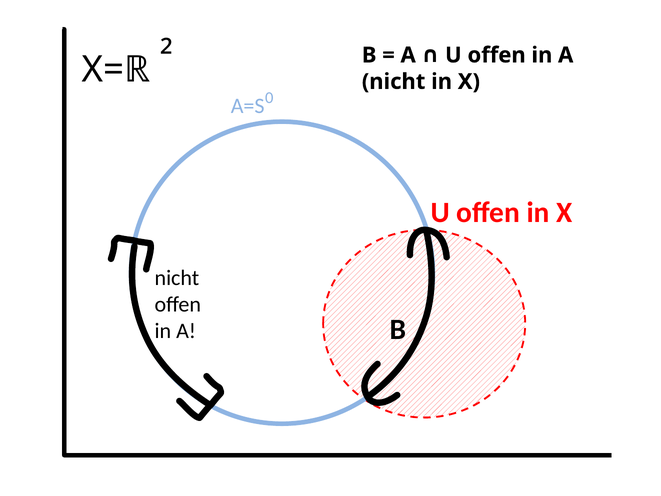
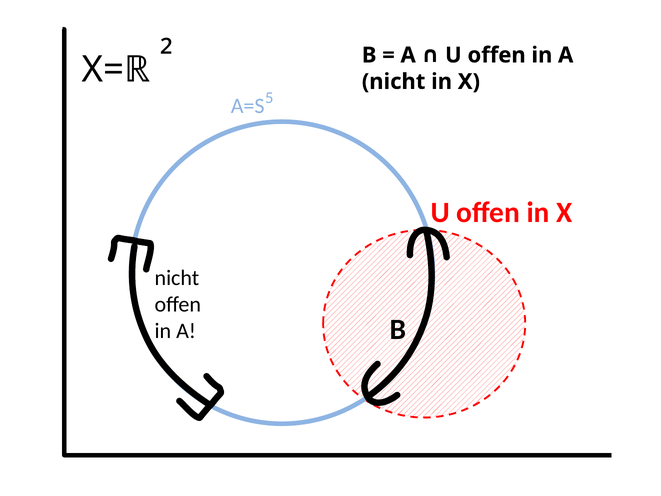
0: 0 -> 5
